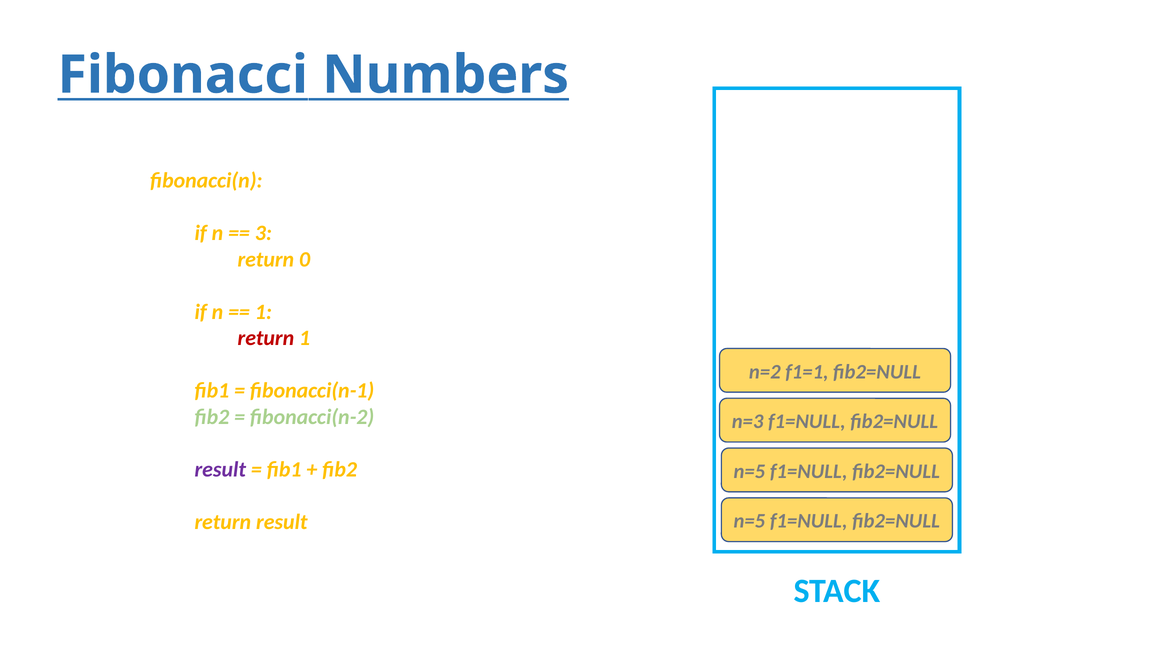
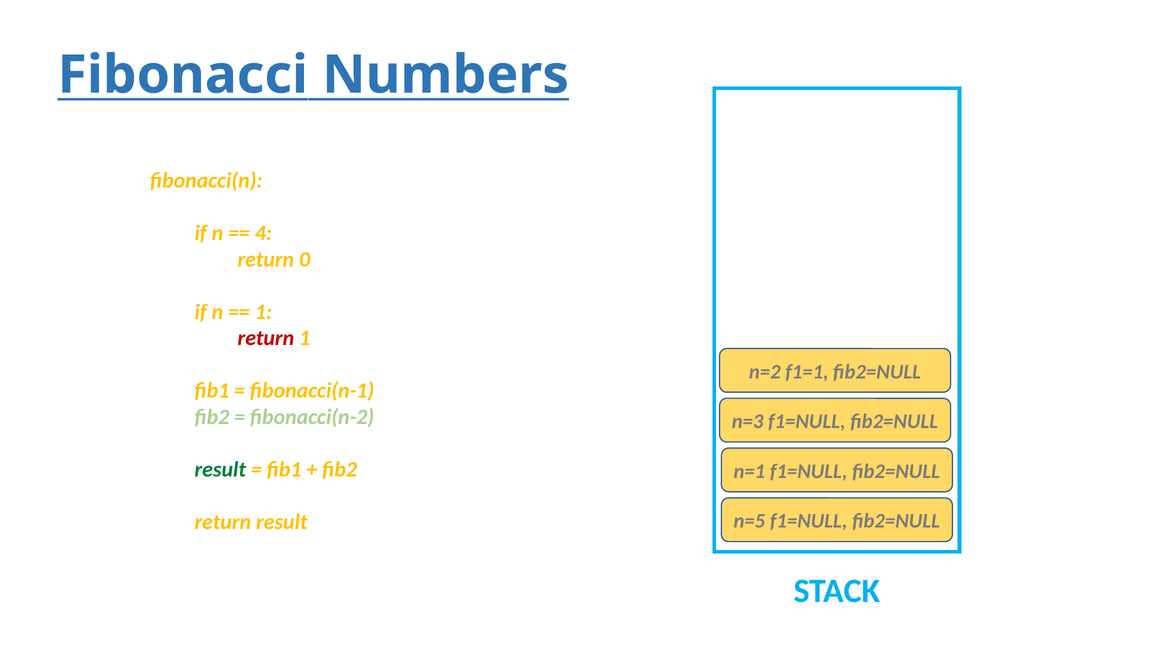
3: 3 -> 4
result at (220, 470) colour: purple -> green
n=5 at (749, 472): n=5 -> n=1
